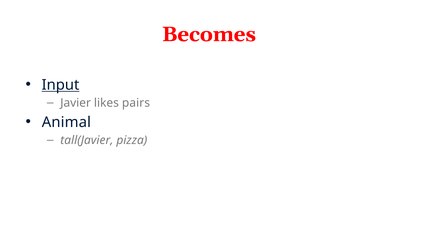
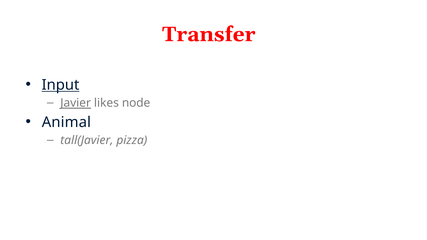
Becomes: Becomes -> Transfer
Javier underline: none -> present
pairs: pairs -> node
